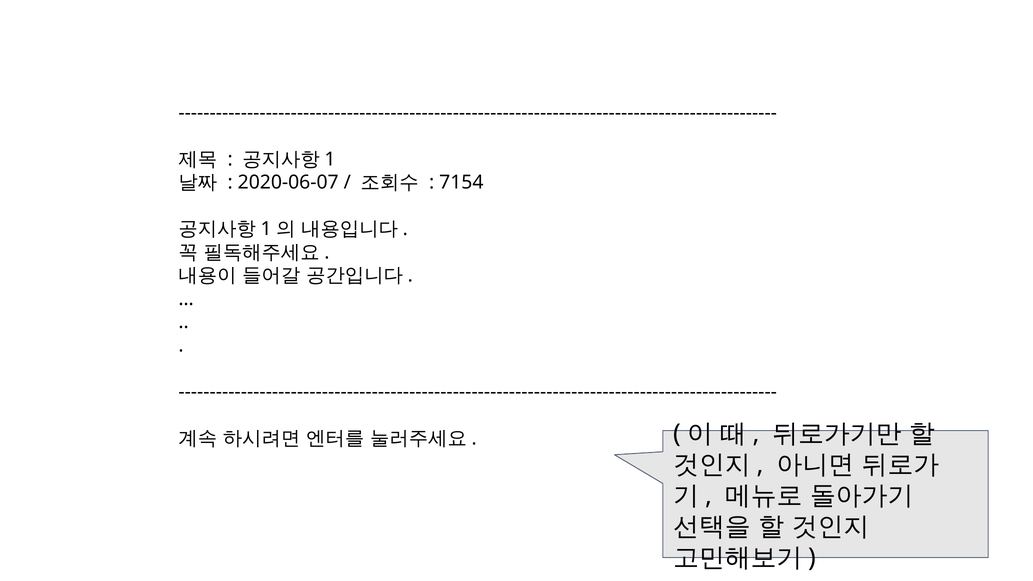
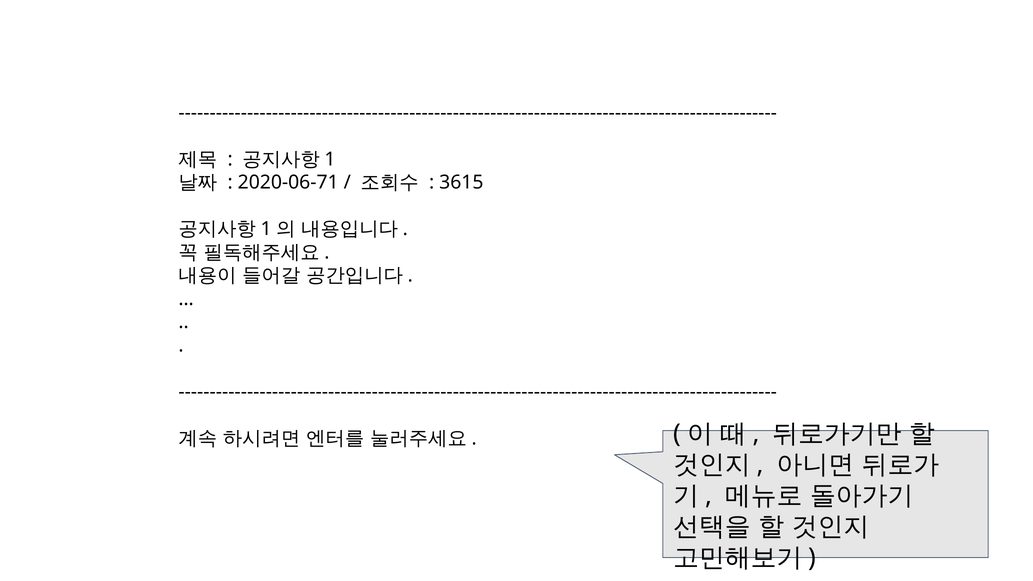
2020-06-07: 2020-06-07 -> 2020-06-71
7154: 7154 -> 3615
